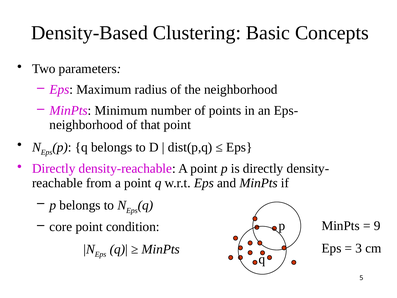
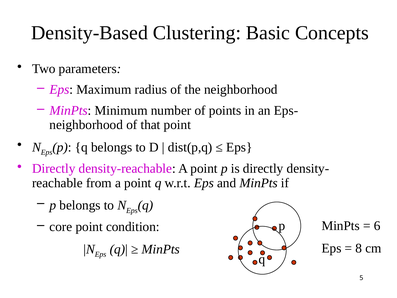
9: 9 -> 6
3: 3 -> 8
